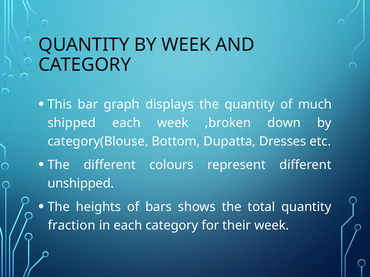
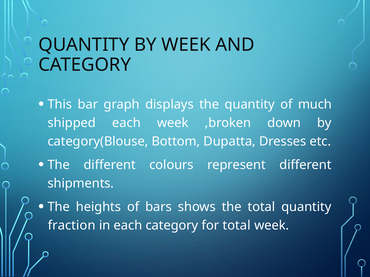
unshipped: unshipped -> shipments
for their: their -> total
